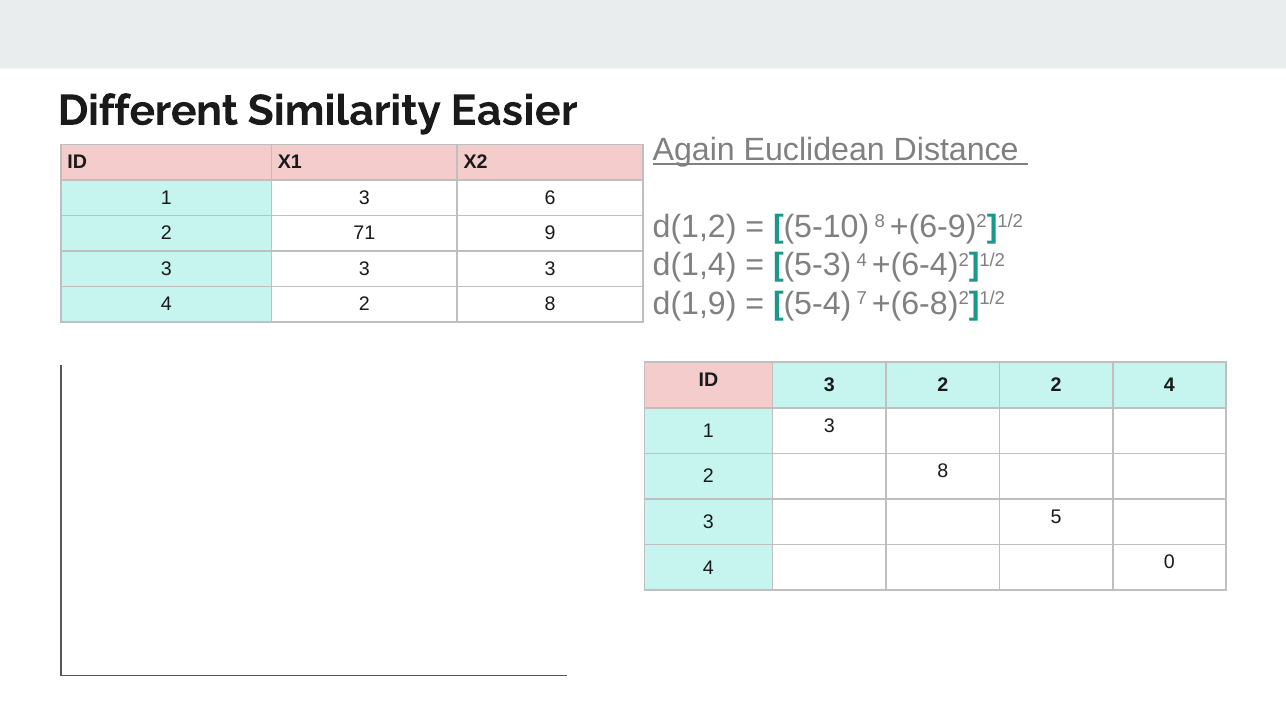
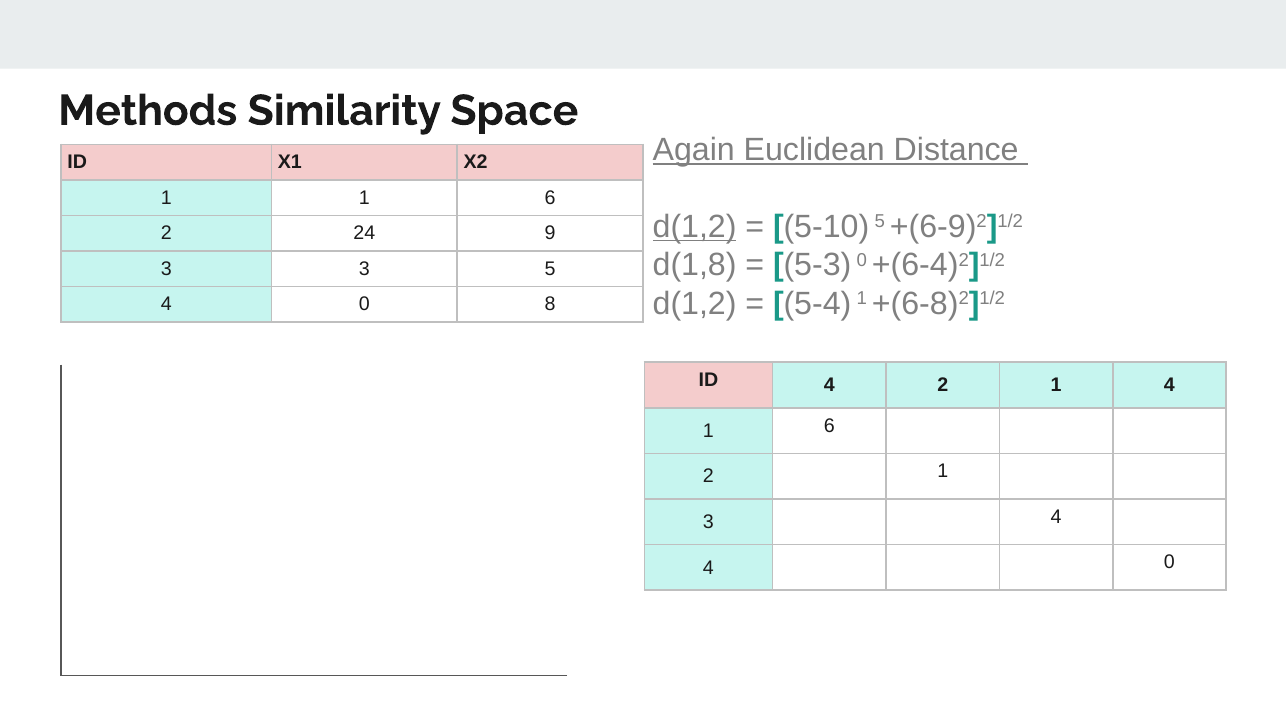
Different: Different -> Methods
Easier: Easier -> Space
3 at (364, 197): 3 -> 1
d(1,2 at (695, 226) underline: none -> present
5-10 8: 8 -> 5
71: 71 -> 24
d(1,4: d(1,4 -> d(1,8
5-3 4: 4 -> 0
3 3 3: 3 -> 5
d(1,9 at (695, 304): d(1,9 -> d(1,2
5-4 7: 7 -> 1
2 at (364, 304): 2 -> 0
ID 3: 3 -> 4
2 at (1056, 385): 2 -> 1
3 at (829, 425): 3 -> 6
8 at (943, 471): 8 -> 1
3 5: 5 -> 4
